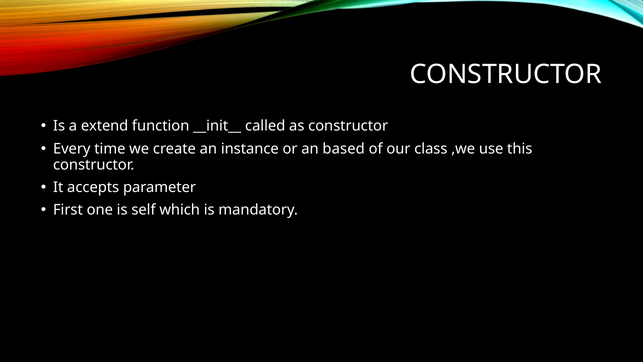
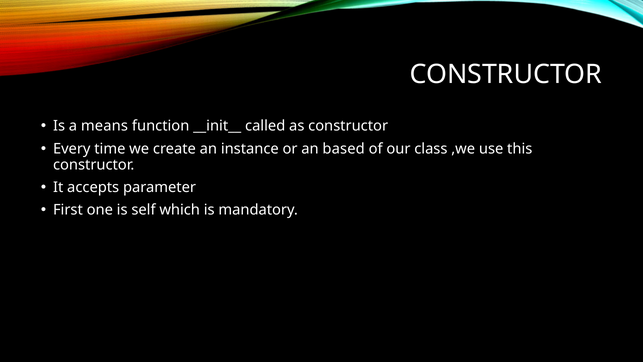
extend: extend -> means
